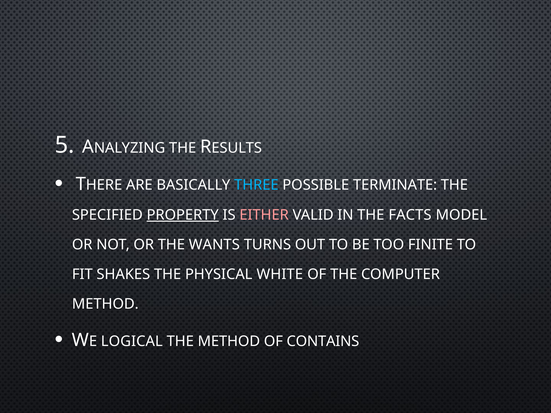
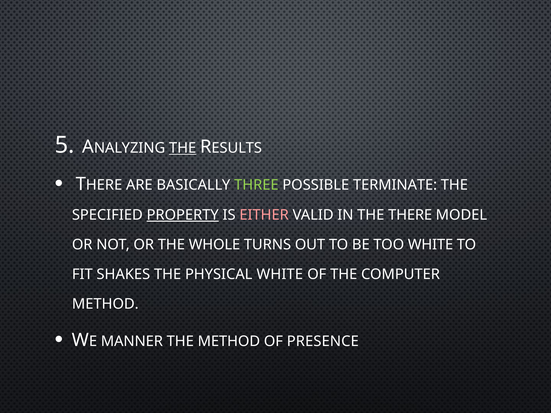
THE at (183, 148) underline: none -> present
THREE colour: light blue -> light green
FACTS: FACTS -> THERE
WANTS: WANTS -> WHOLE
TOO FINITE: FINITE -> WHITE
LOGICAL: LOGICAL -> MANNER
CONTAINS: CONTAINS -> PRESENCE
